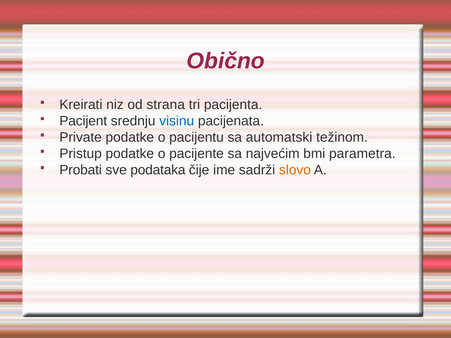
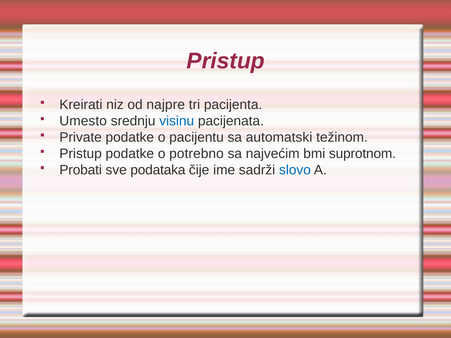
Obično at (226, 61): Obično -> Pristup
strana: strana -> najpre
Pacijent: Pacijent -> Umesto
pacijente: pacijente -> potrebno
parametra: parametra -> suprotnom
slovo colour: orange -> blue
